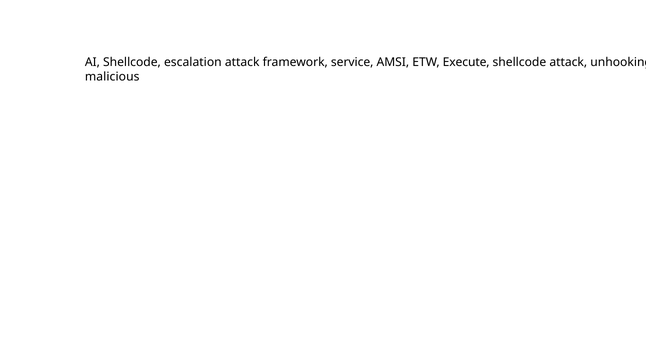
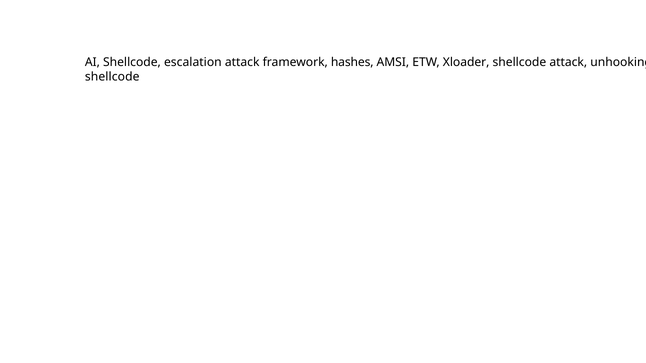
service: service -> hashes
Execute: Execute -> Xloader
malicious at (112, 77): malicious -> shellcode
